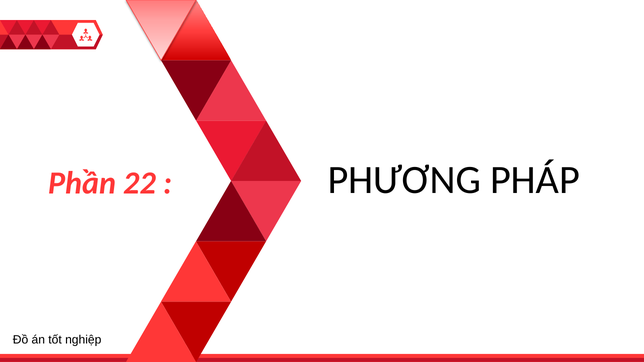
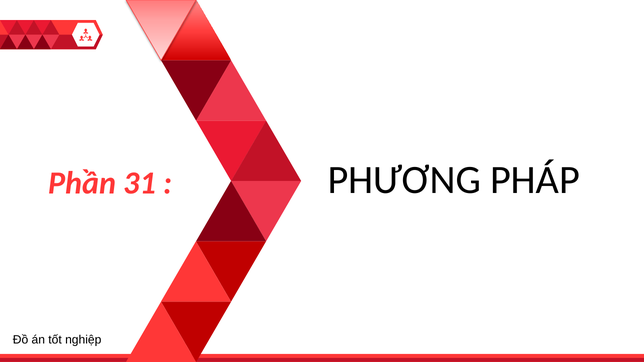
22: 22 -> 31
